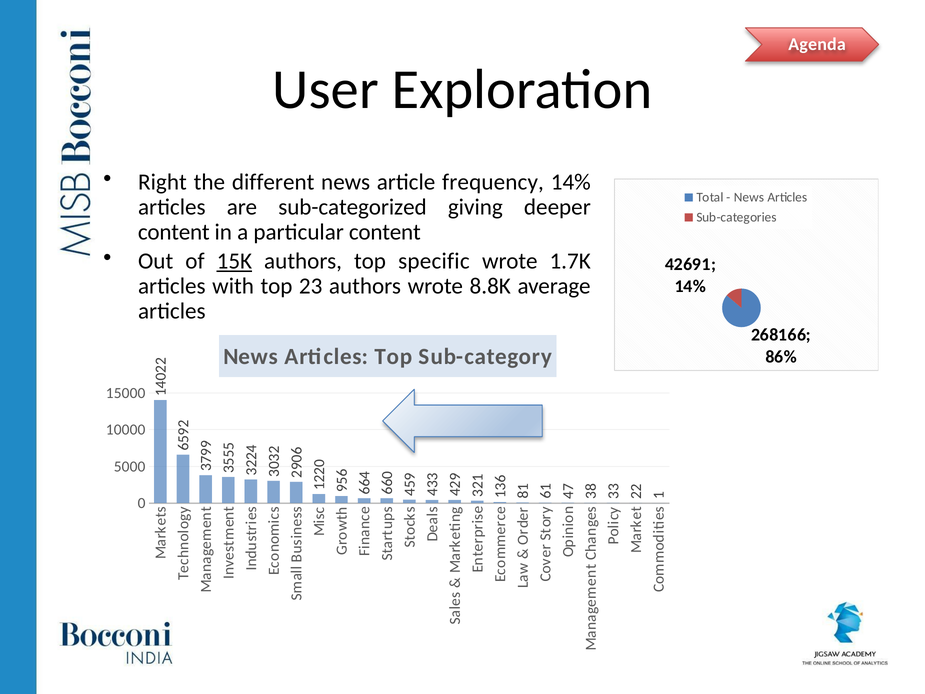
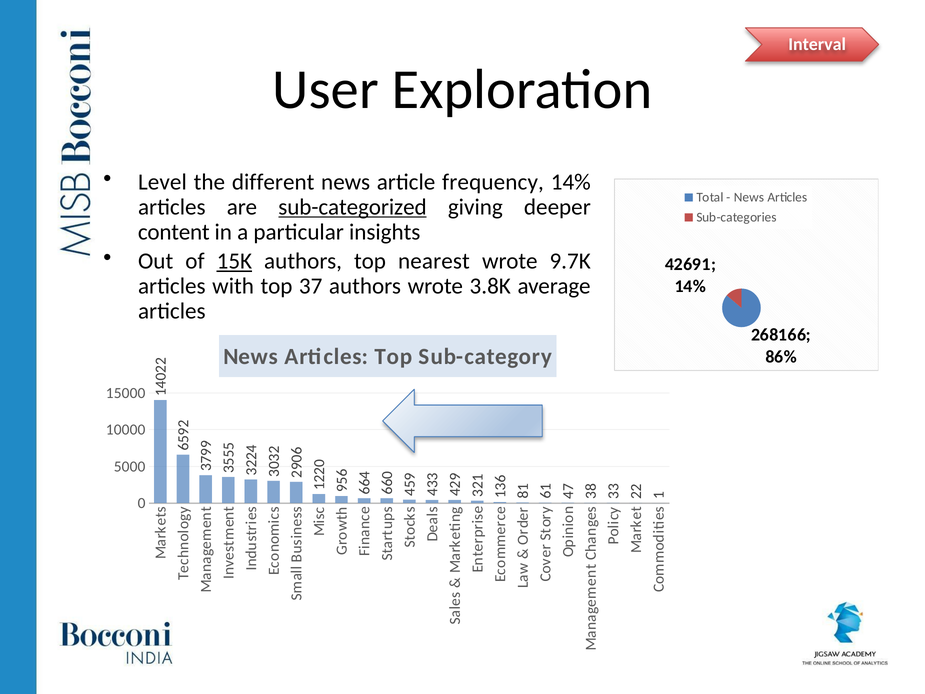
Agenda: Agenda -> Interval
Right: Right -> Level
sub-categorized underline: none -> present
particular content: content -> insights
specific: specific -> nearest
1.7K: 1.7K -> 9.7K
23: 23 -> 37
8.8K: 8.8K -> 3.8K
